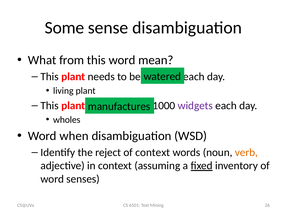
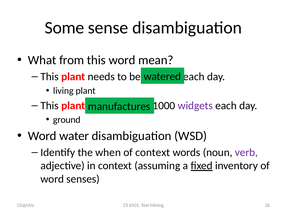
wholes: wholes -> ground
when: when -> water
reject: reject -> when
verb colour: orange -> purple
